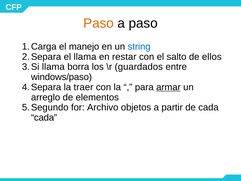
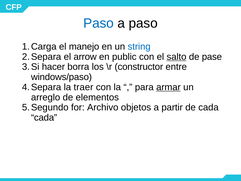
Paso at (99, 23) colour: orange -> blue
el llama: llama -> arrow
restar: restar -> public
salto underline: none -> present
ellos: ellos -> pase
llama at (53, 67): llama -> hacer
guardados: guardados -> constructor
